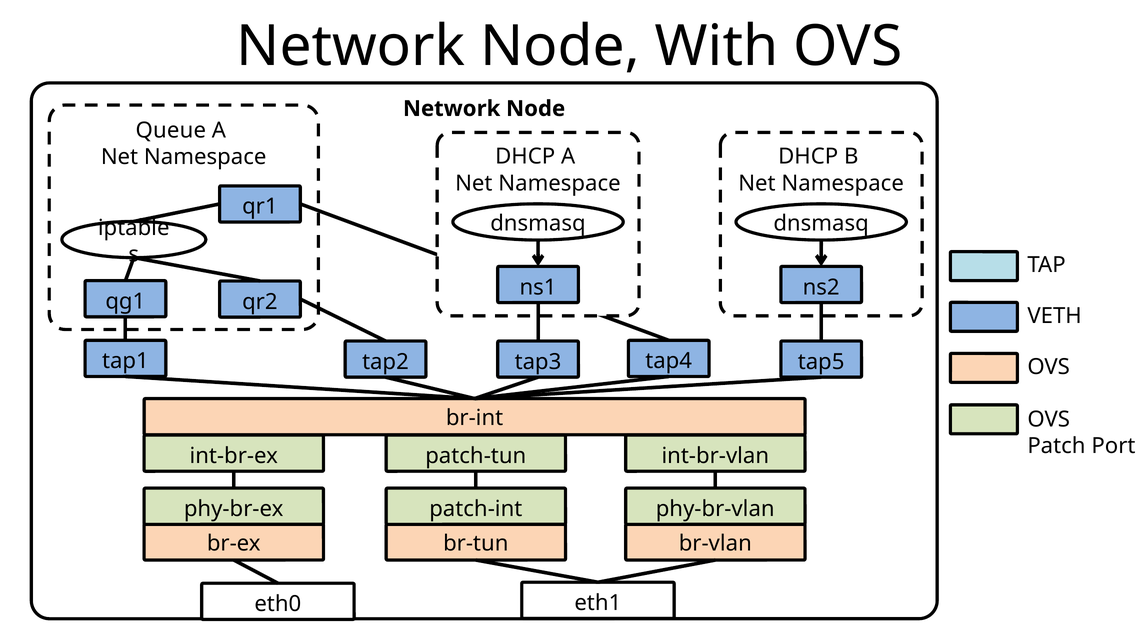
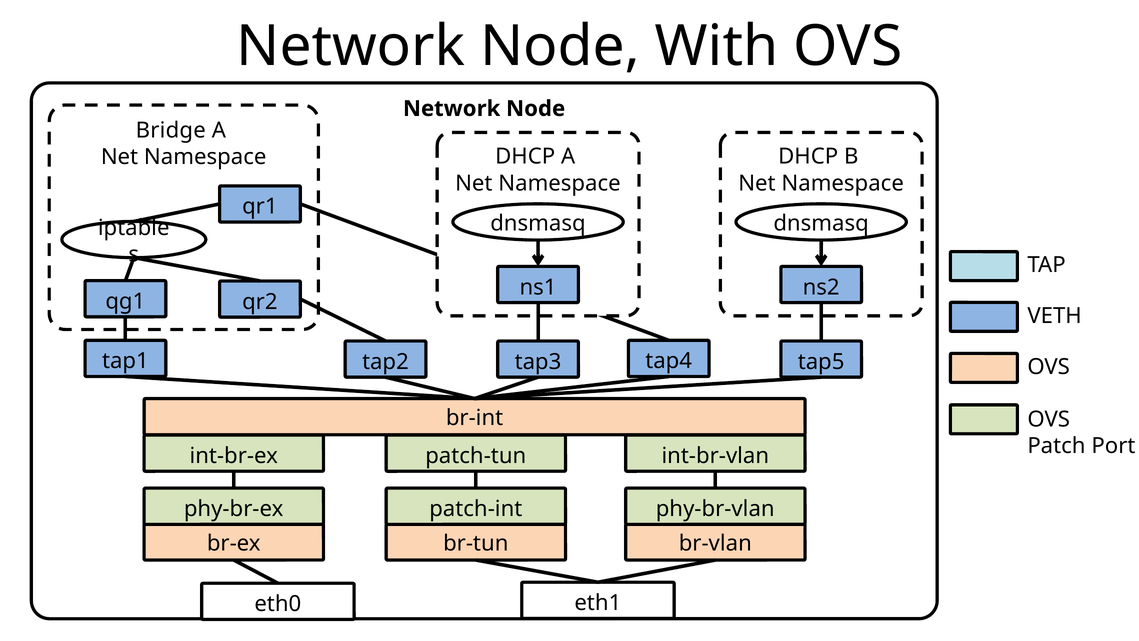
Queue: Queue -> Bridge
